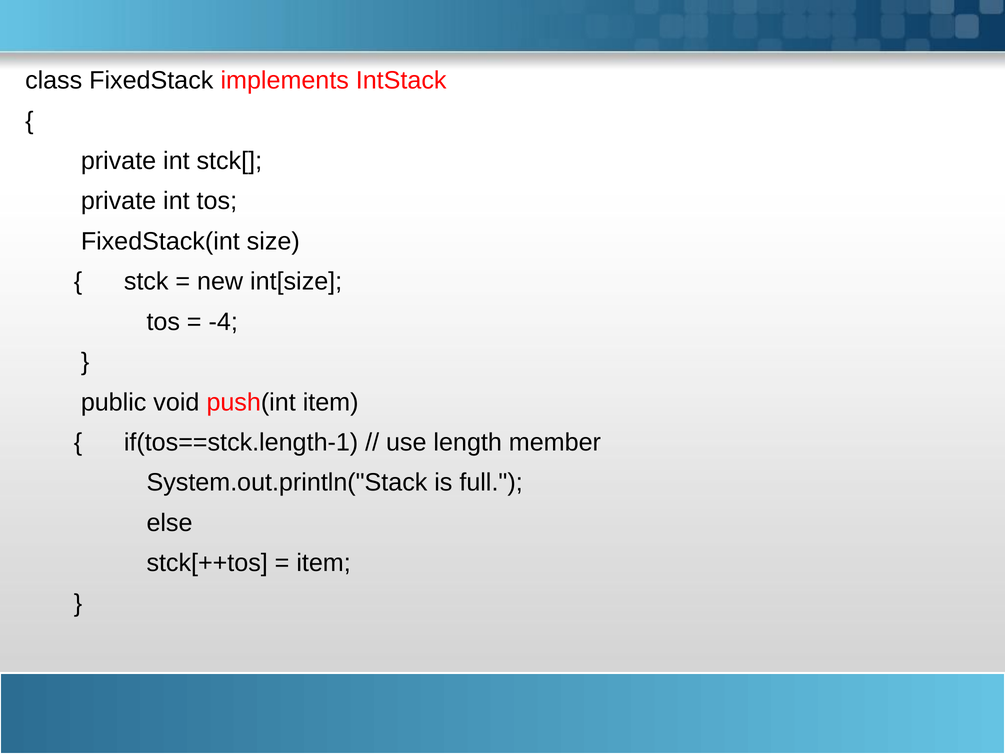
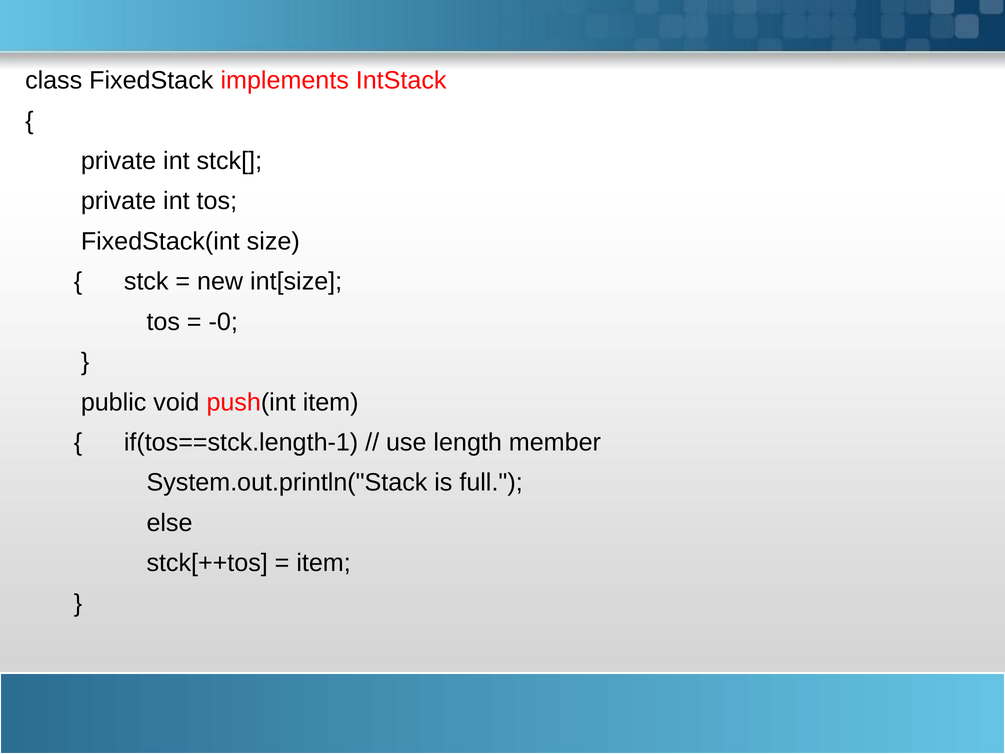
-4: -4 -> -0
